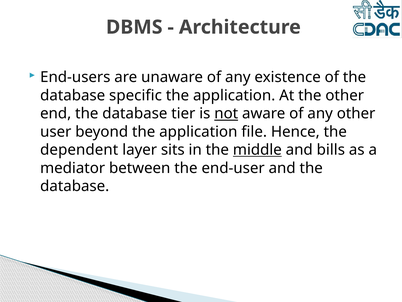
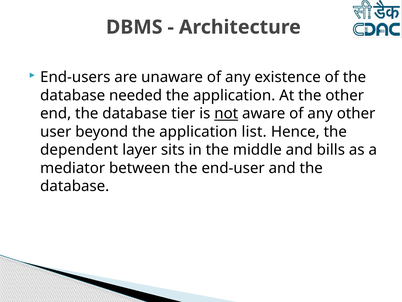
specific: specific -> needed
file: file -> list
middle underline: present -> none
